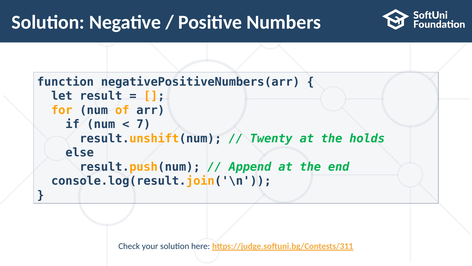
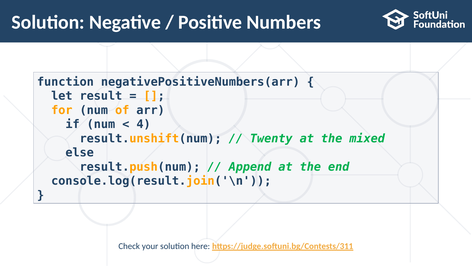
7: 7 -> 4
holds: holds -> mixed
